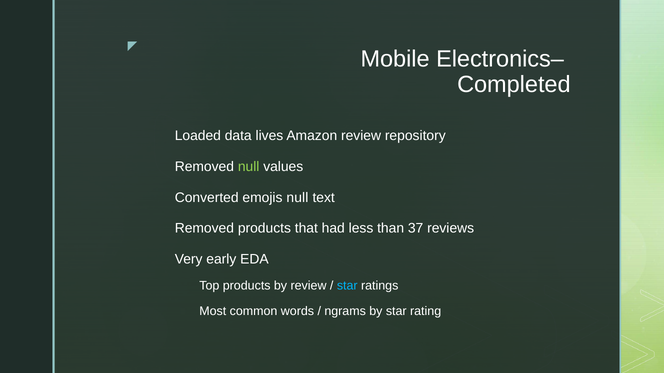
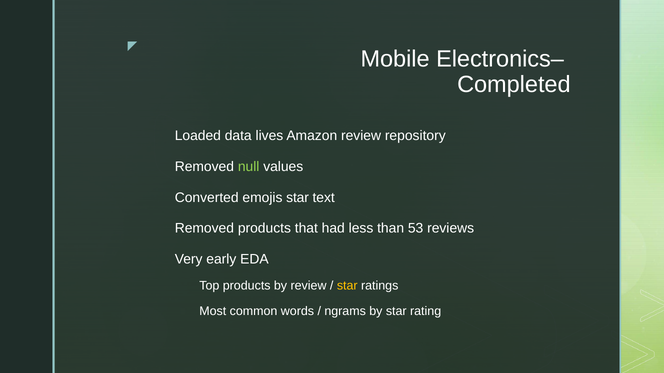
emojis null: null -> star
37: 37 -> 53
star at (347, 286) colour: light blue -> yellow
